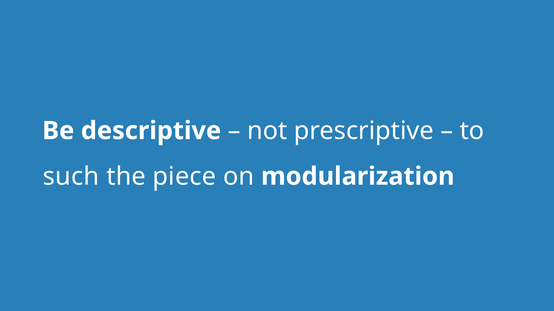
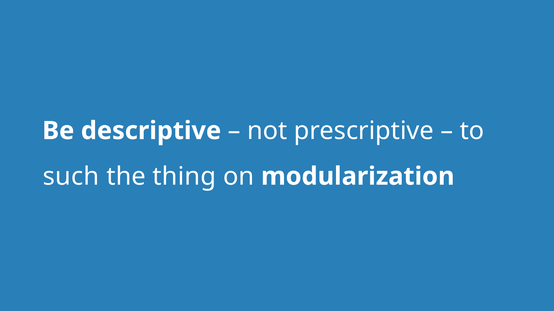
piece: piece -> thing
